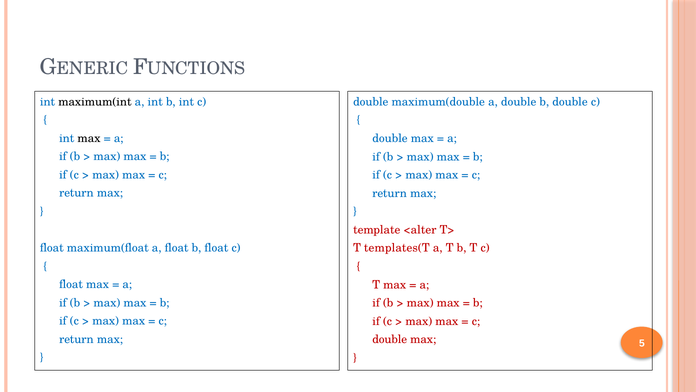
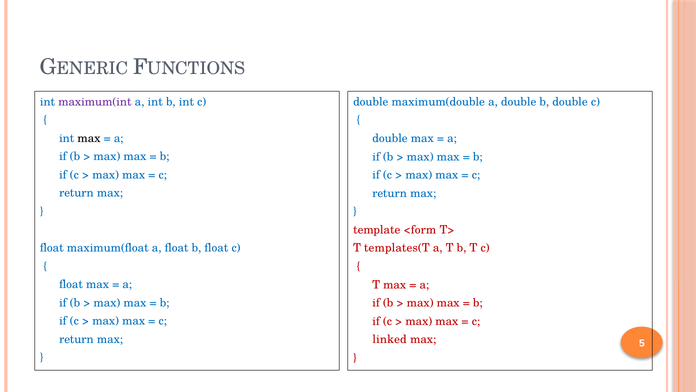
maximum(int colour: black -> purple
<alter: <alter -> <form
double at (390, 339): double -> linked
